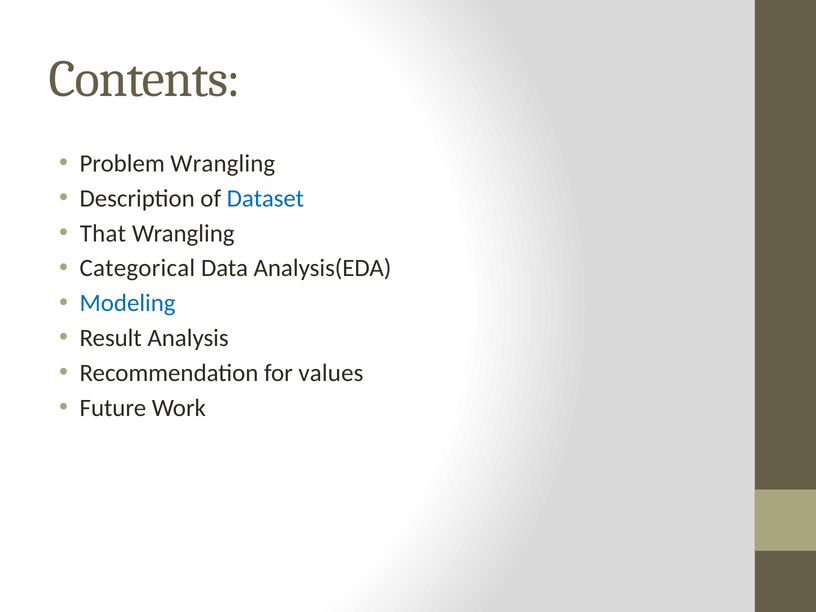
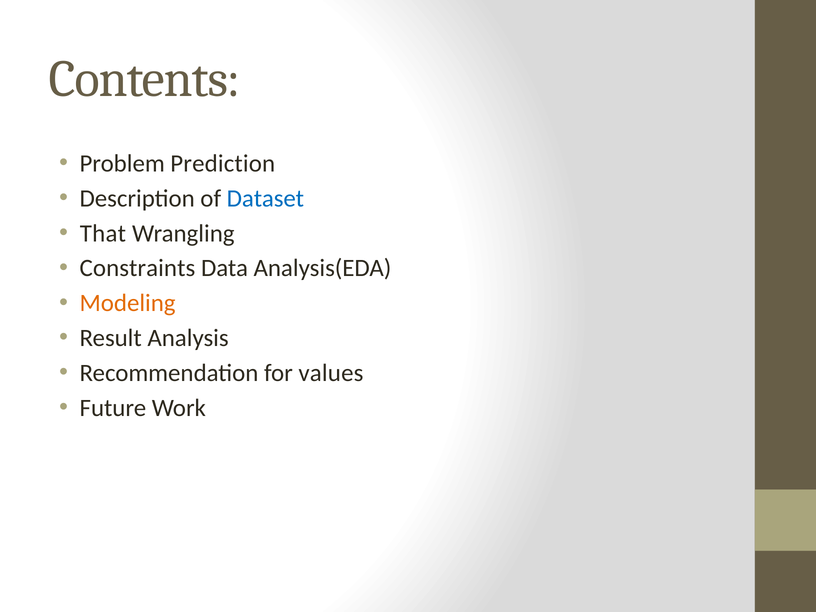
Problem Wrangling: Wrangling -> Prediction
Categorical: Categorical -> Constraints
Modeling colour: blue -> orange
